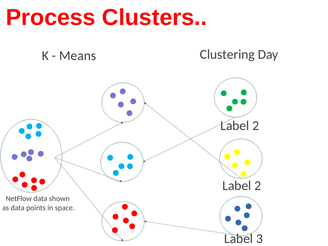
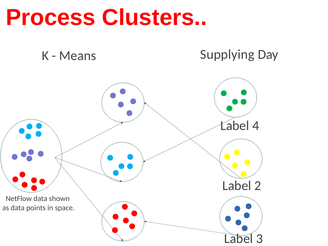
Clustering: Clustering -> Supplying
2 at (256, 126): 2 -> 4
